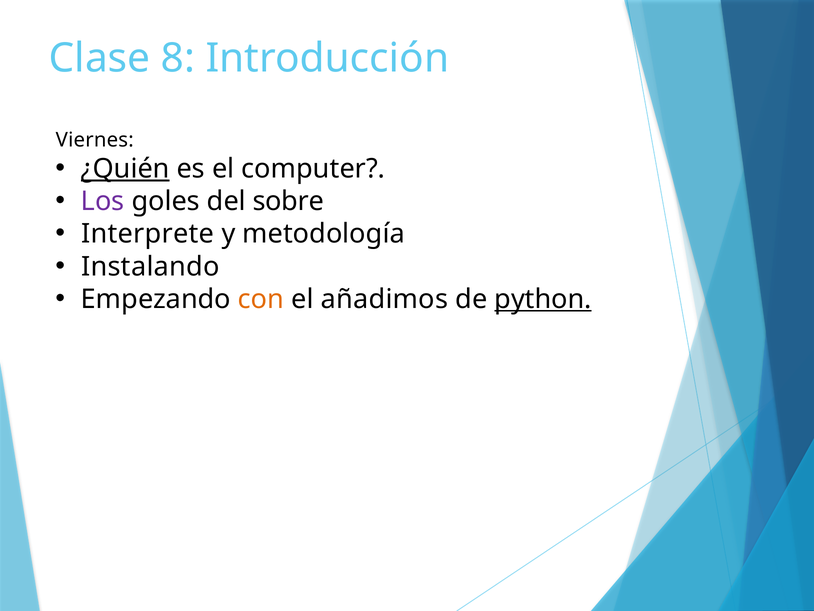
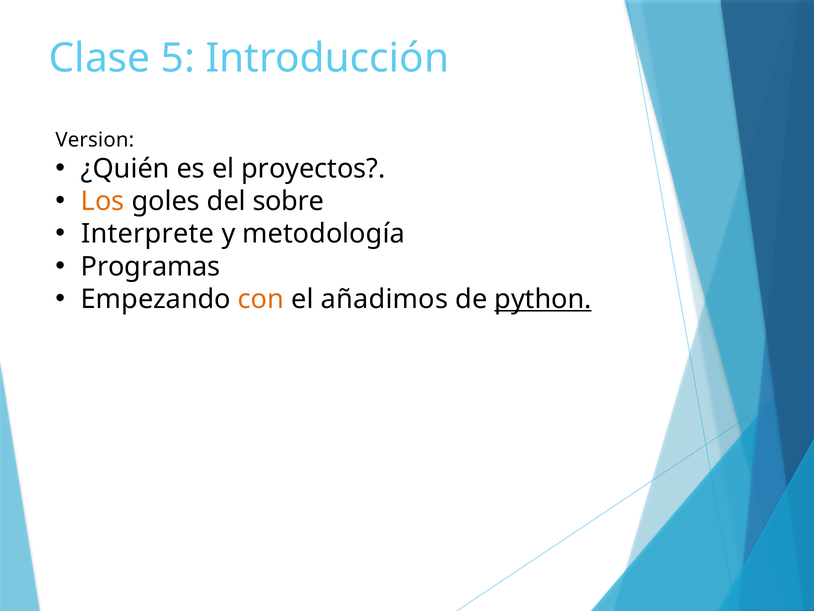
8: 8 -> 5
Viernes: Viernes -> Version
¿Quién underline: present -> none
computer: computer -> proyectos
Los colour: purple -> orange
Instalando: Instalando -> Programas
